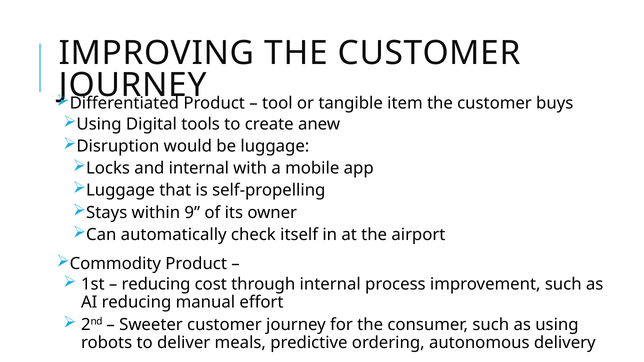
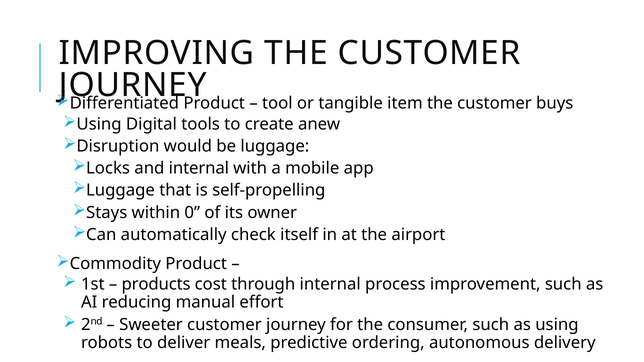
9: 9 -> 0
reducing at (156, 284): reducing -> products
